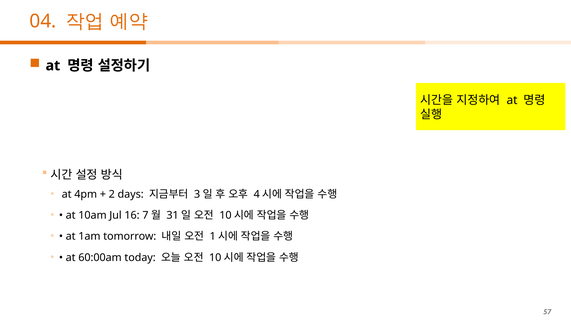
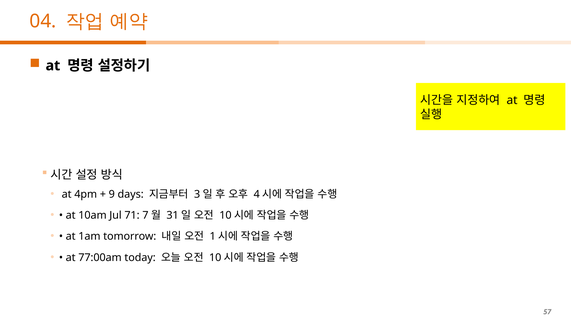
2: 2 -> 9
16: 16 -> 71
60:00am: 60:00am -> 77:00am
